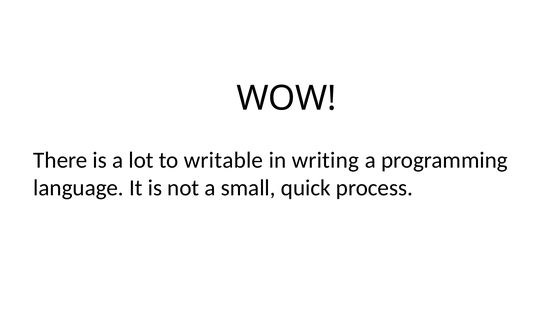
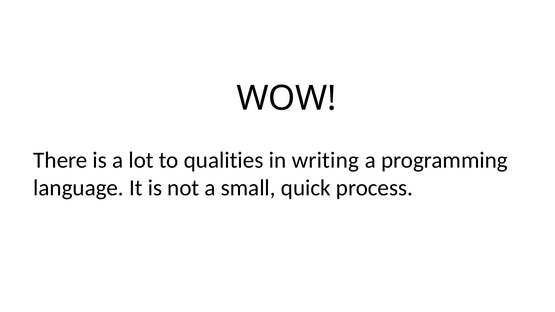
writable: writable -> qualities
